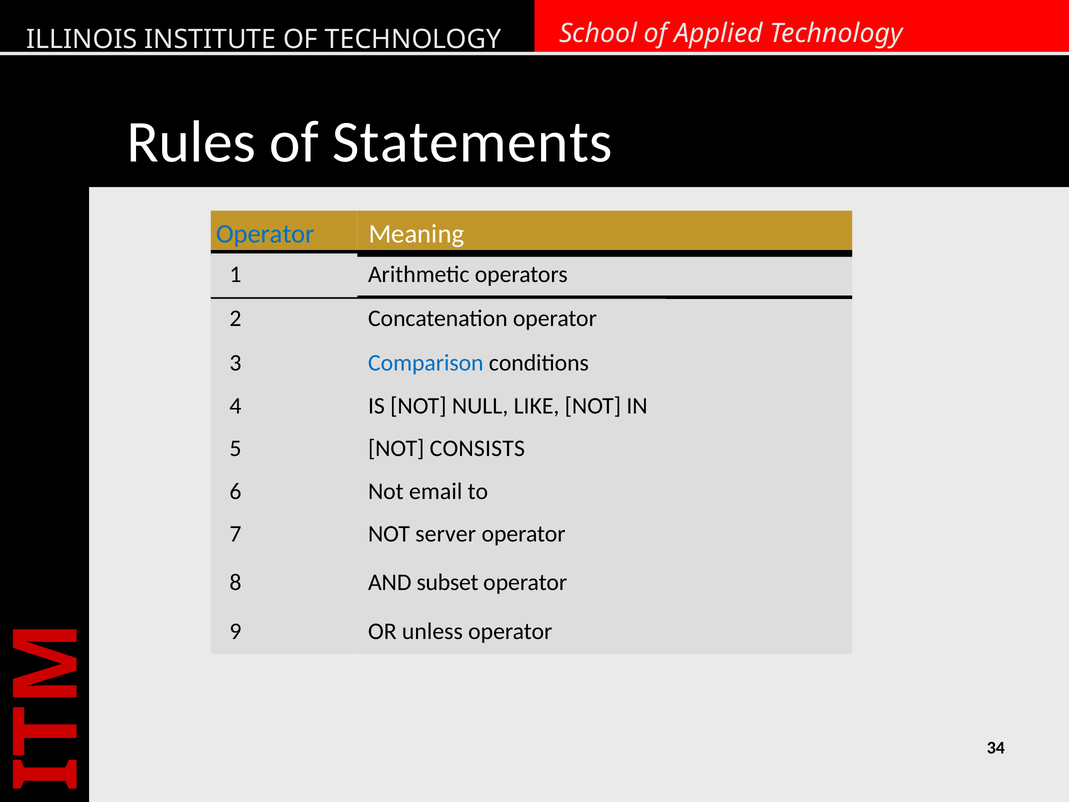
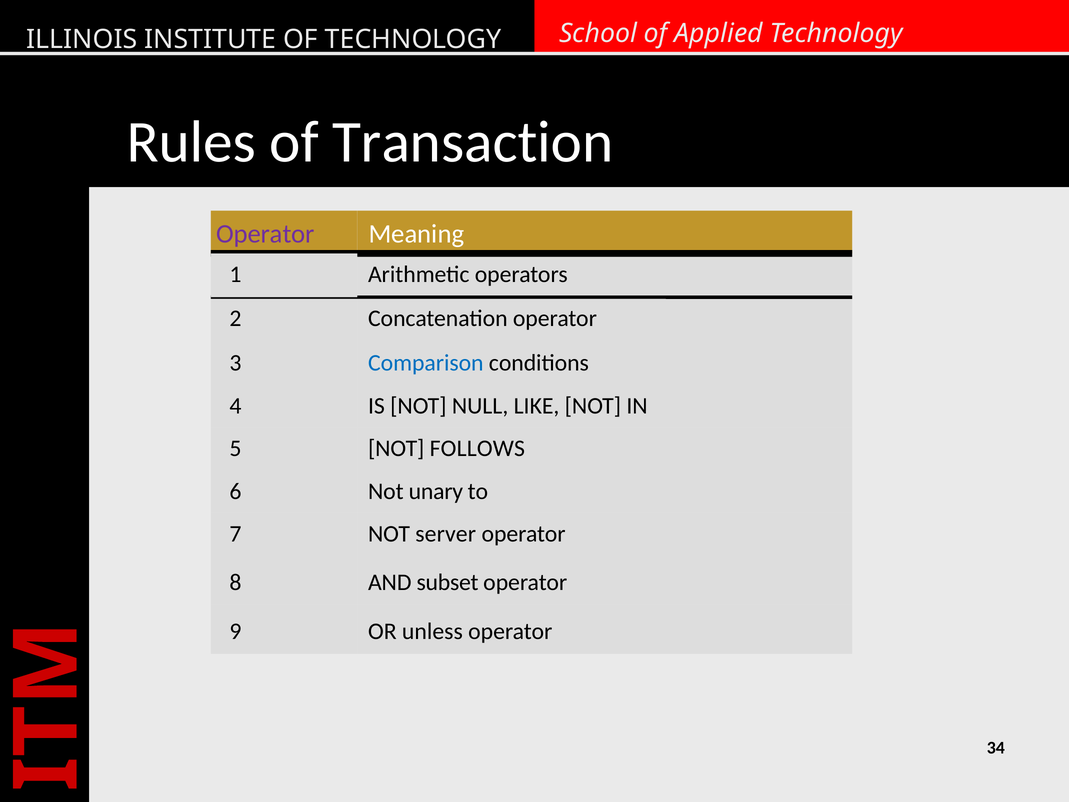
Statements: Statements -> Transaction
Operator at (265, 234) colour: blue -> purple
CONSISTS: CONSISTS -> FOLLOWS
email: email -> unary
